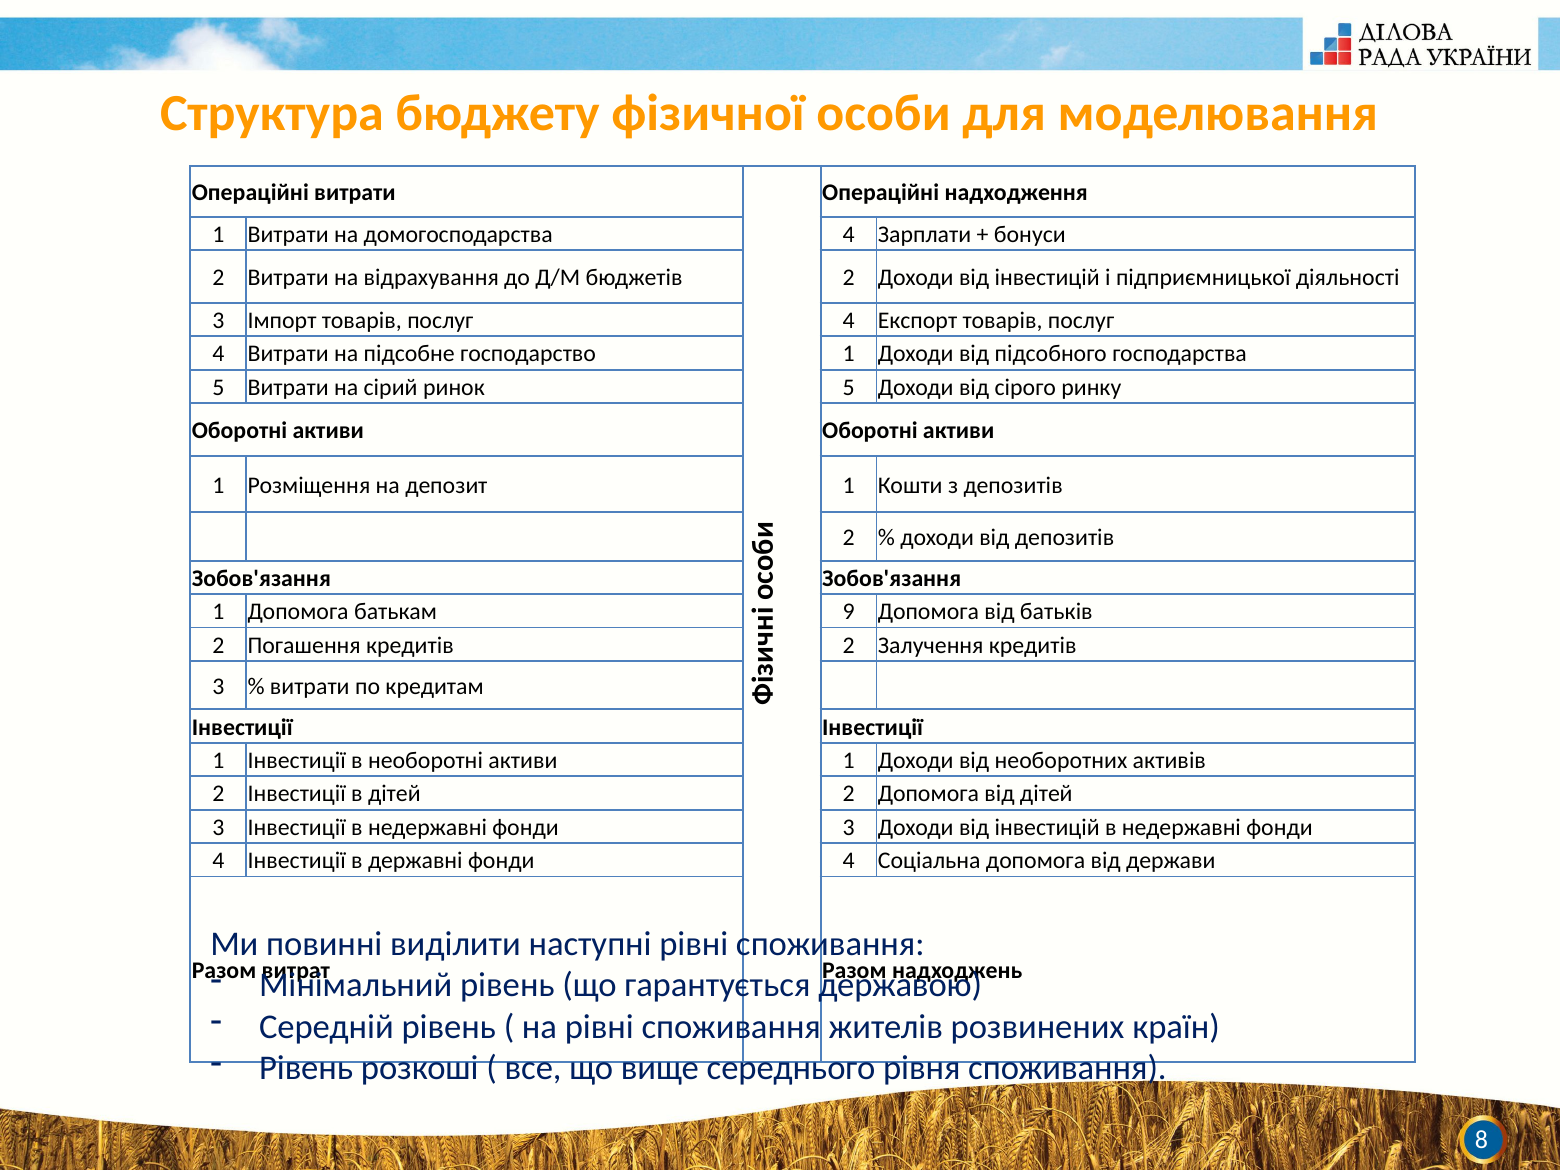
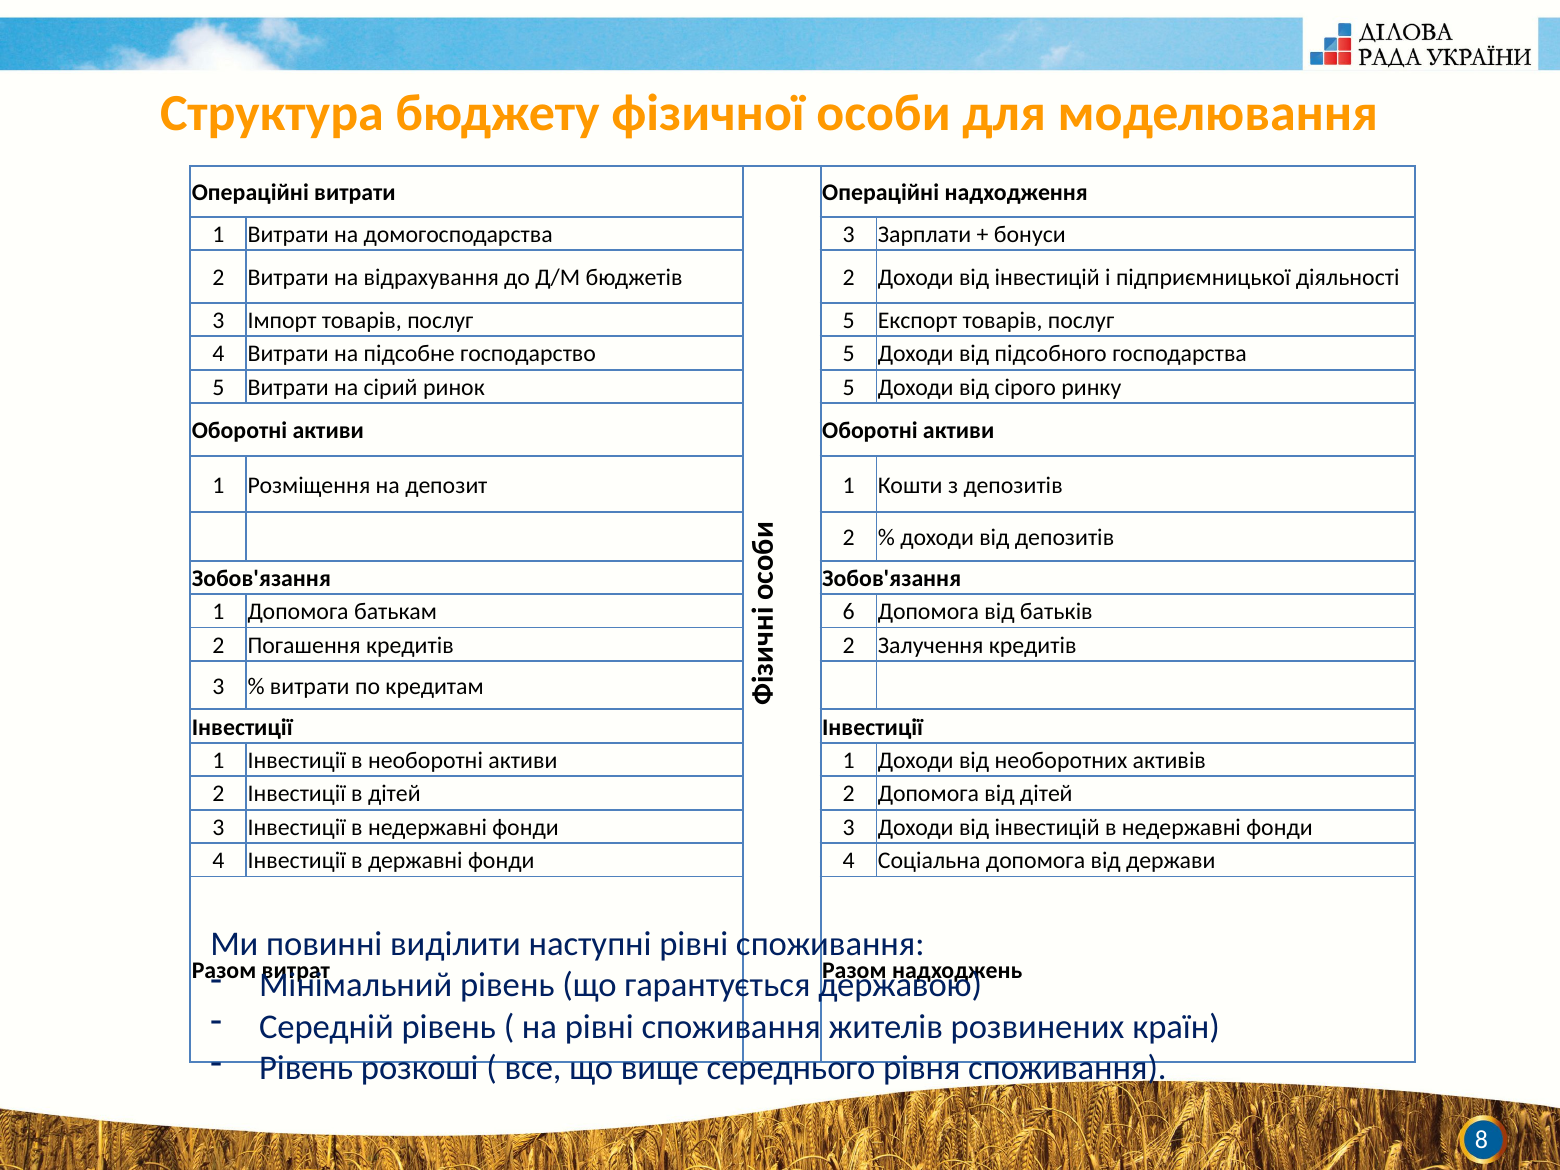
домогосподарства 4: 4 -> 3
Імпорт товарів послуг 4: 4 -> 5
господарство 1: 1 -> 5
9: 9 -> 6
